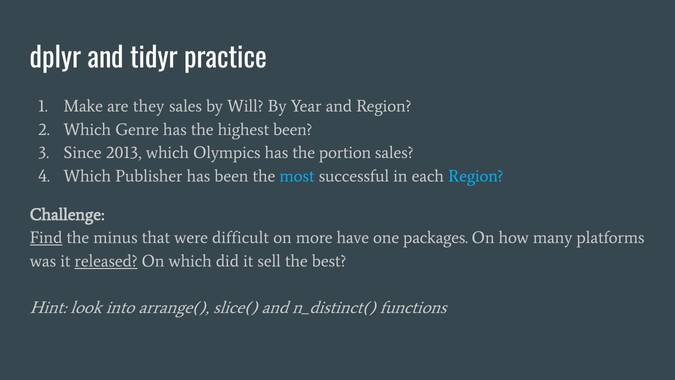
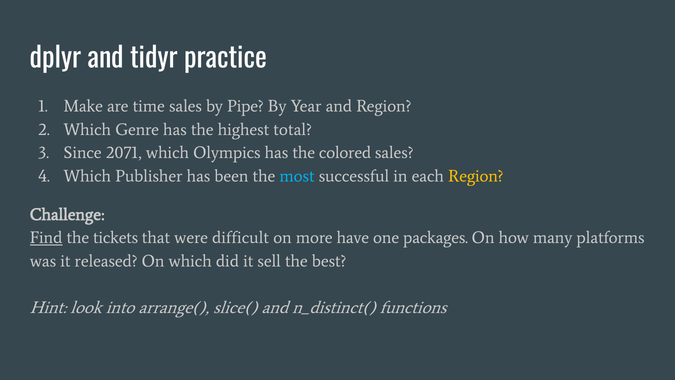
they: they -> time
Will: Will -> Pipe
highest been: been -> total
2013: 2013 -> 2071
portion: portion -> colored
Region at (476, 176) colour: light blue -> yellow
minus: minus -> tickets
released underline: present -> none
